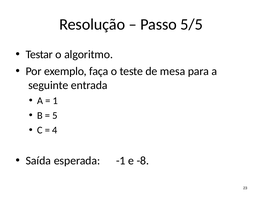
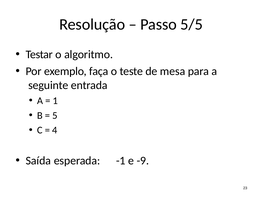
-8: -8 -> -9
